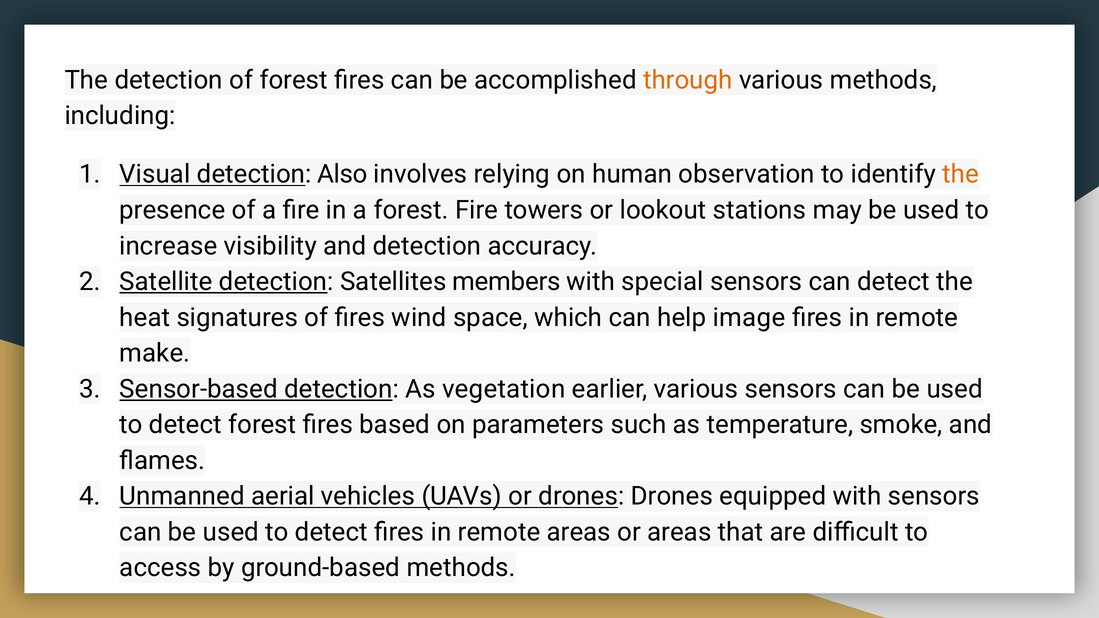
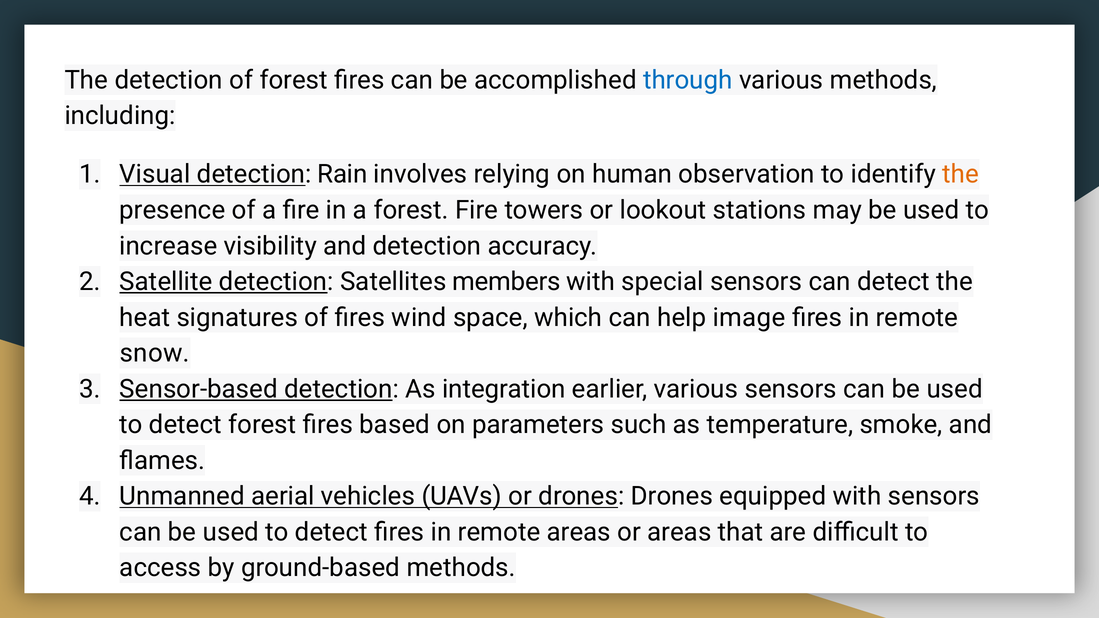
through colour: orange -> blue
Also: Also -> Rain
make: make -> snow
vegetation: vegetation -> integration
